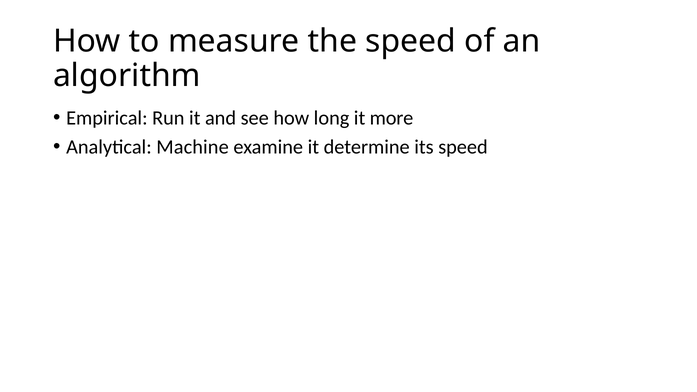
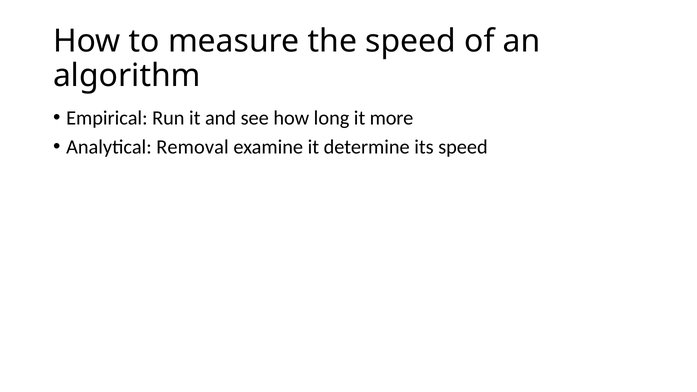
Machine: Machine -> Removal
